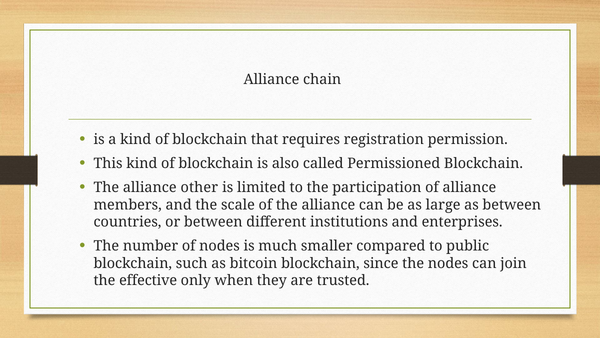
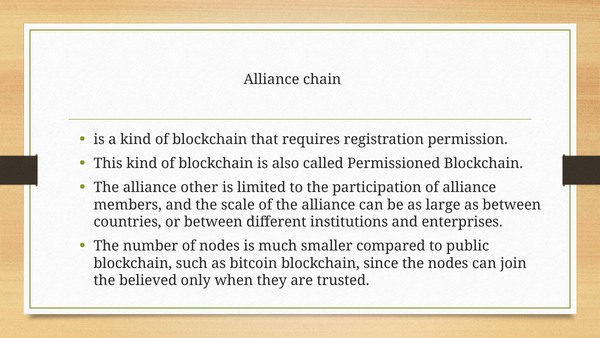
effective: effective -> believed
